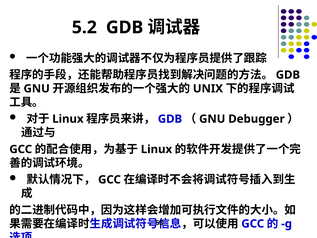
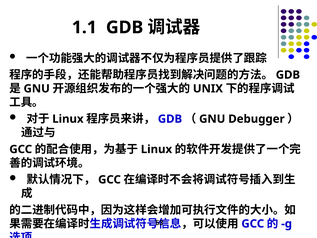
5.2: 5.2 -> 1.1
